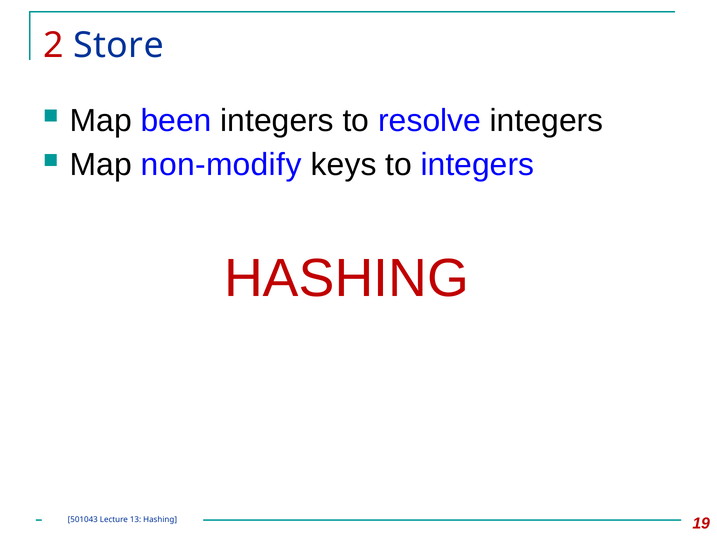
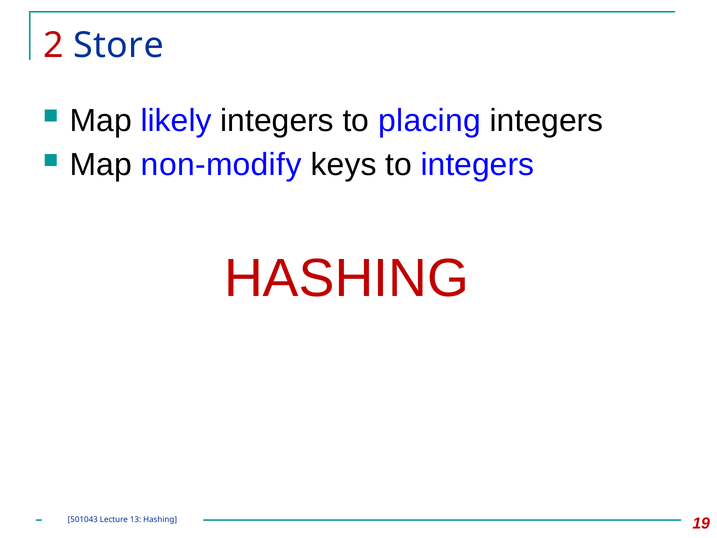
been: been -> likely
resolve: resolve -> placing
